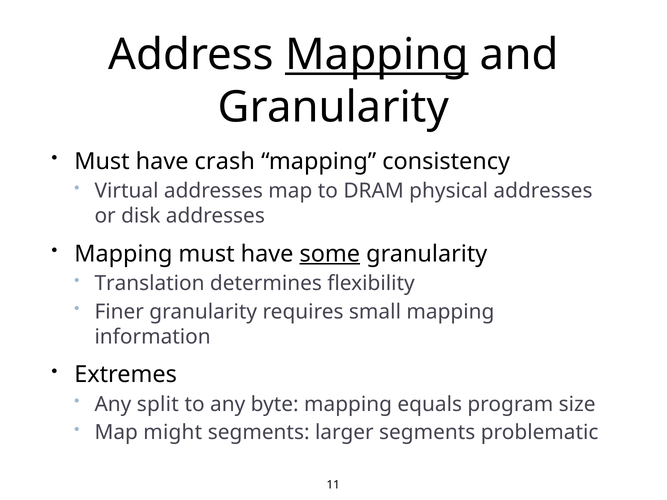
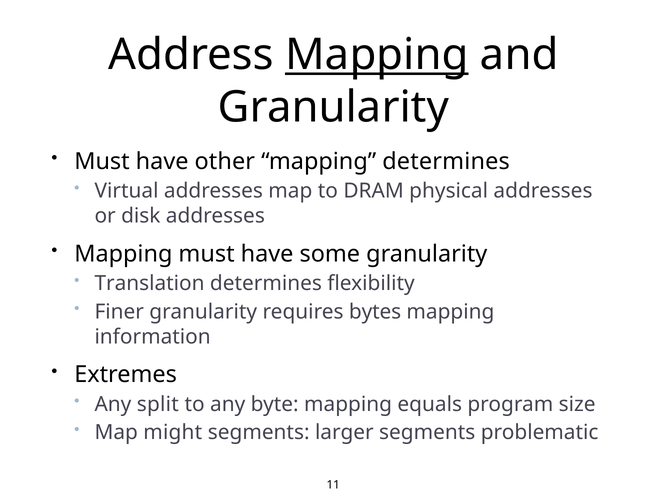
crash: crash -> other
mapping consistency: consistency -> determines
some underline: present -> none
small: small -> bytes
